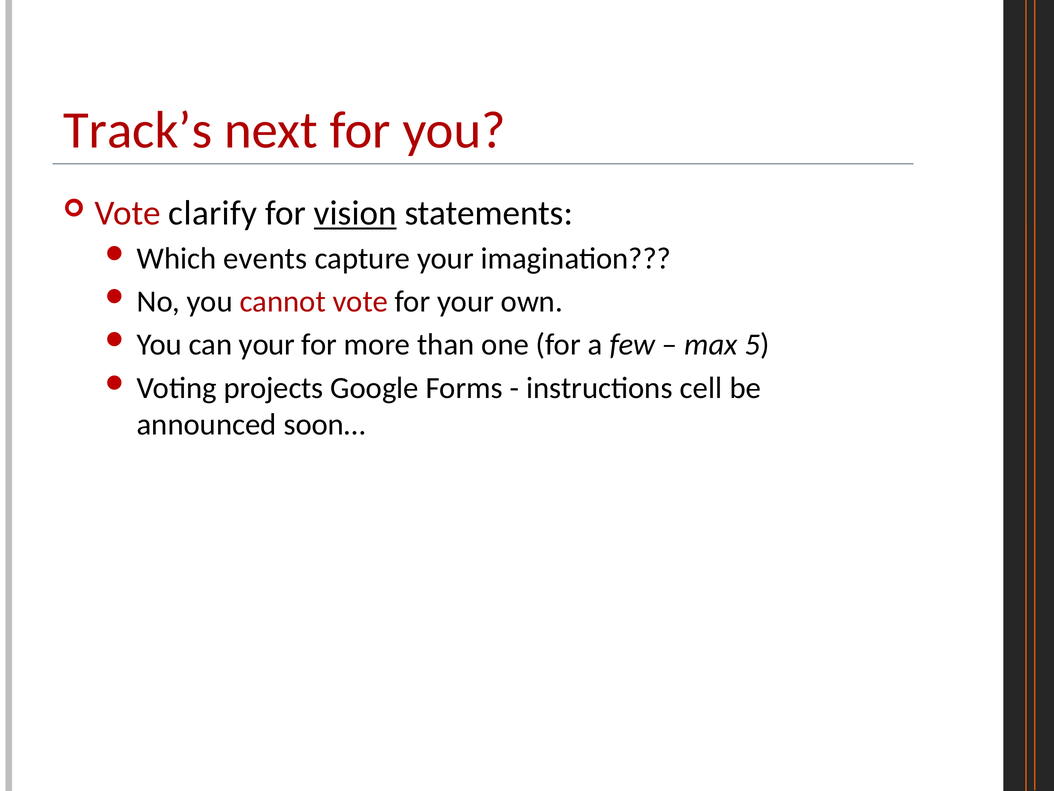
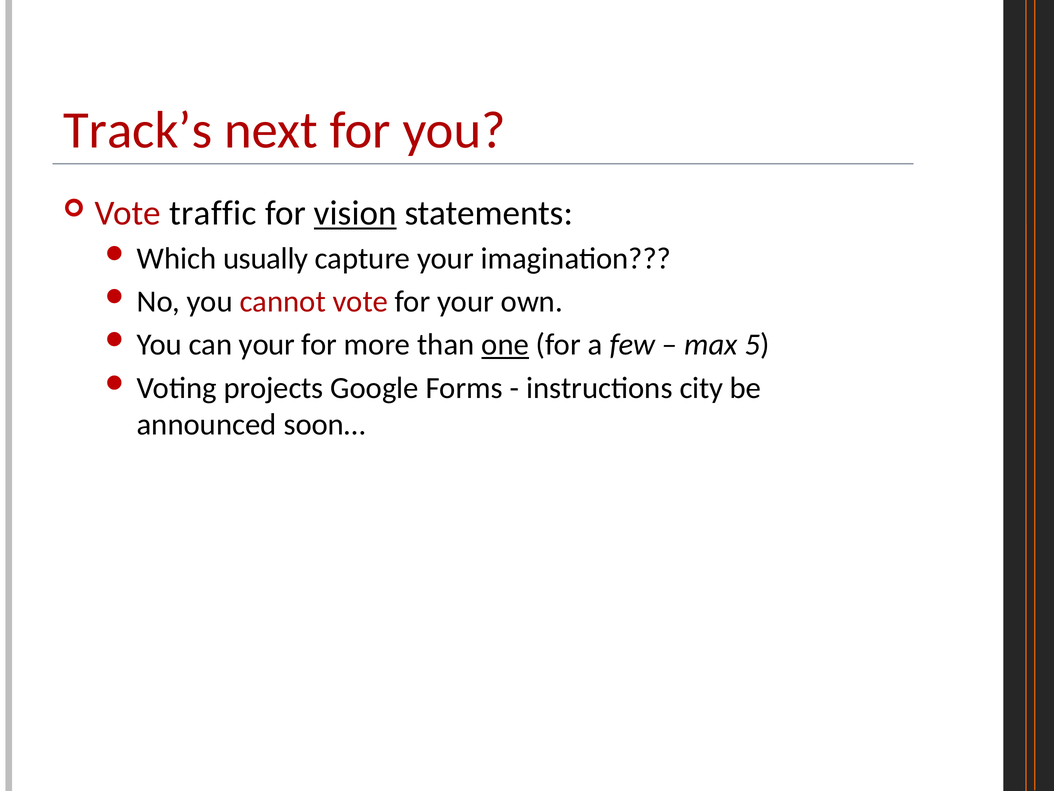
clarify: clarify -> traffic
events: events -> usually
one underline: none -> present
cell: cell -> city
